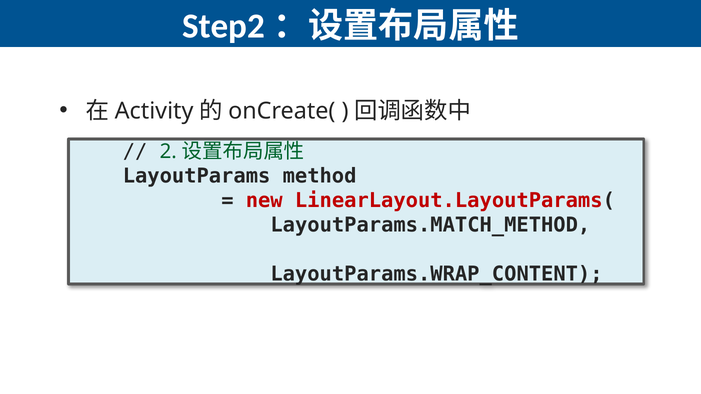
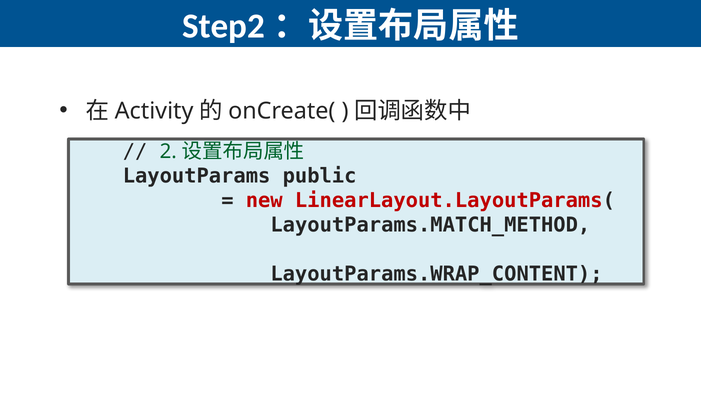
method: method -> public
